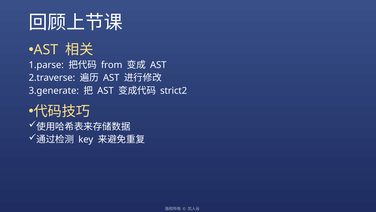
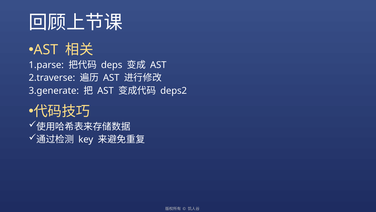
from: from -> deps
strict2: strict2 -> deps2
